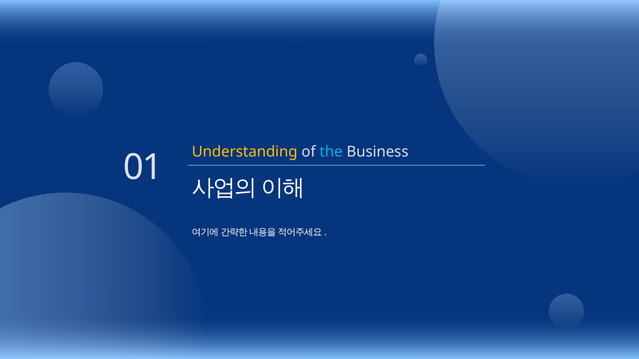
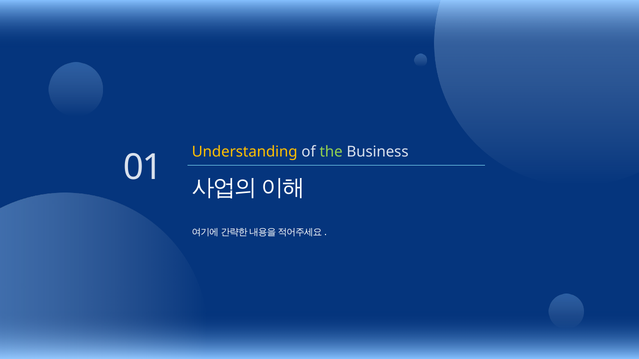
the colour: light blue -> light green
